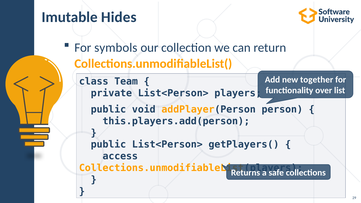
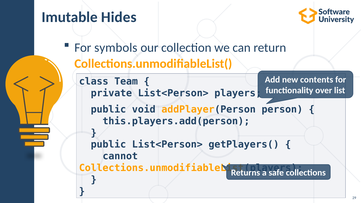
together: together -> contents
access: access -> cannot
